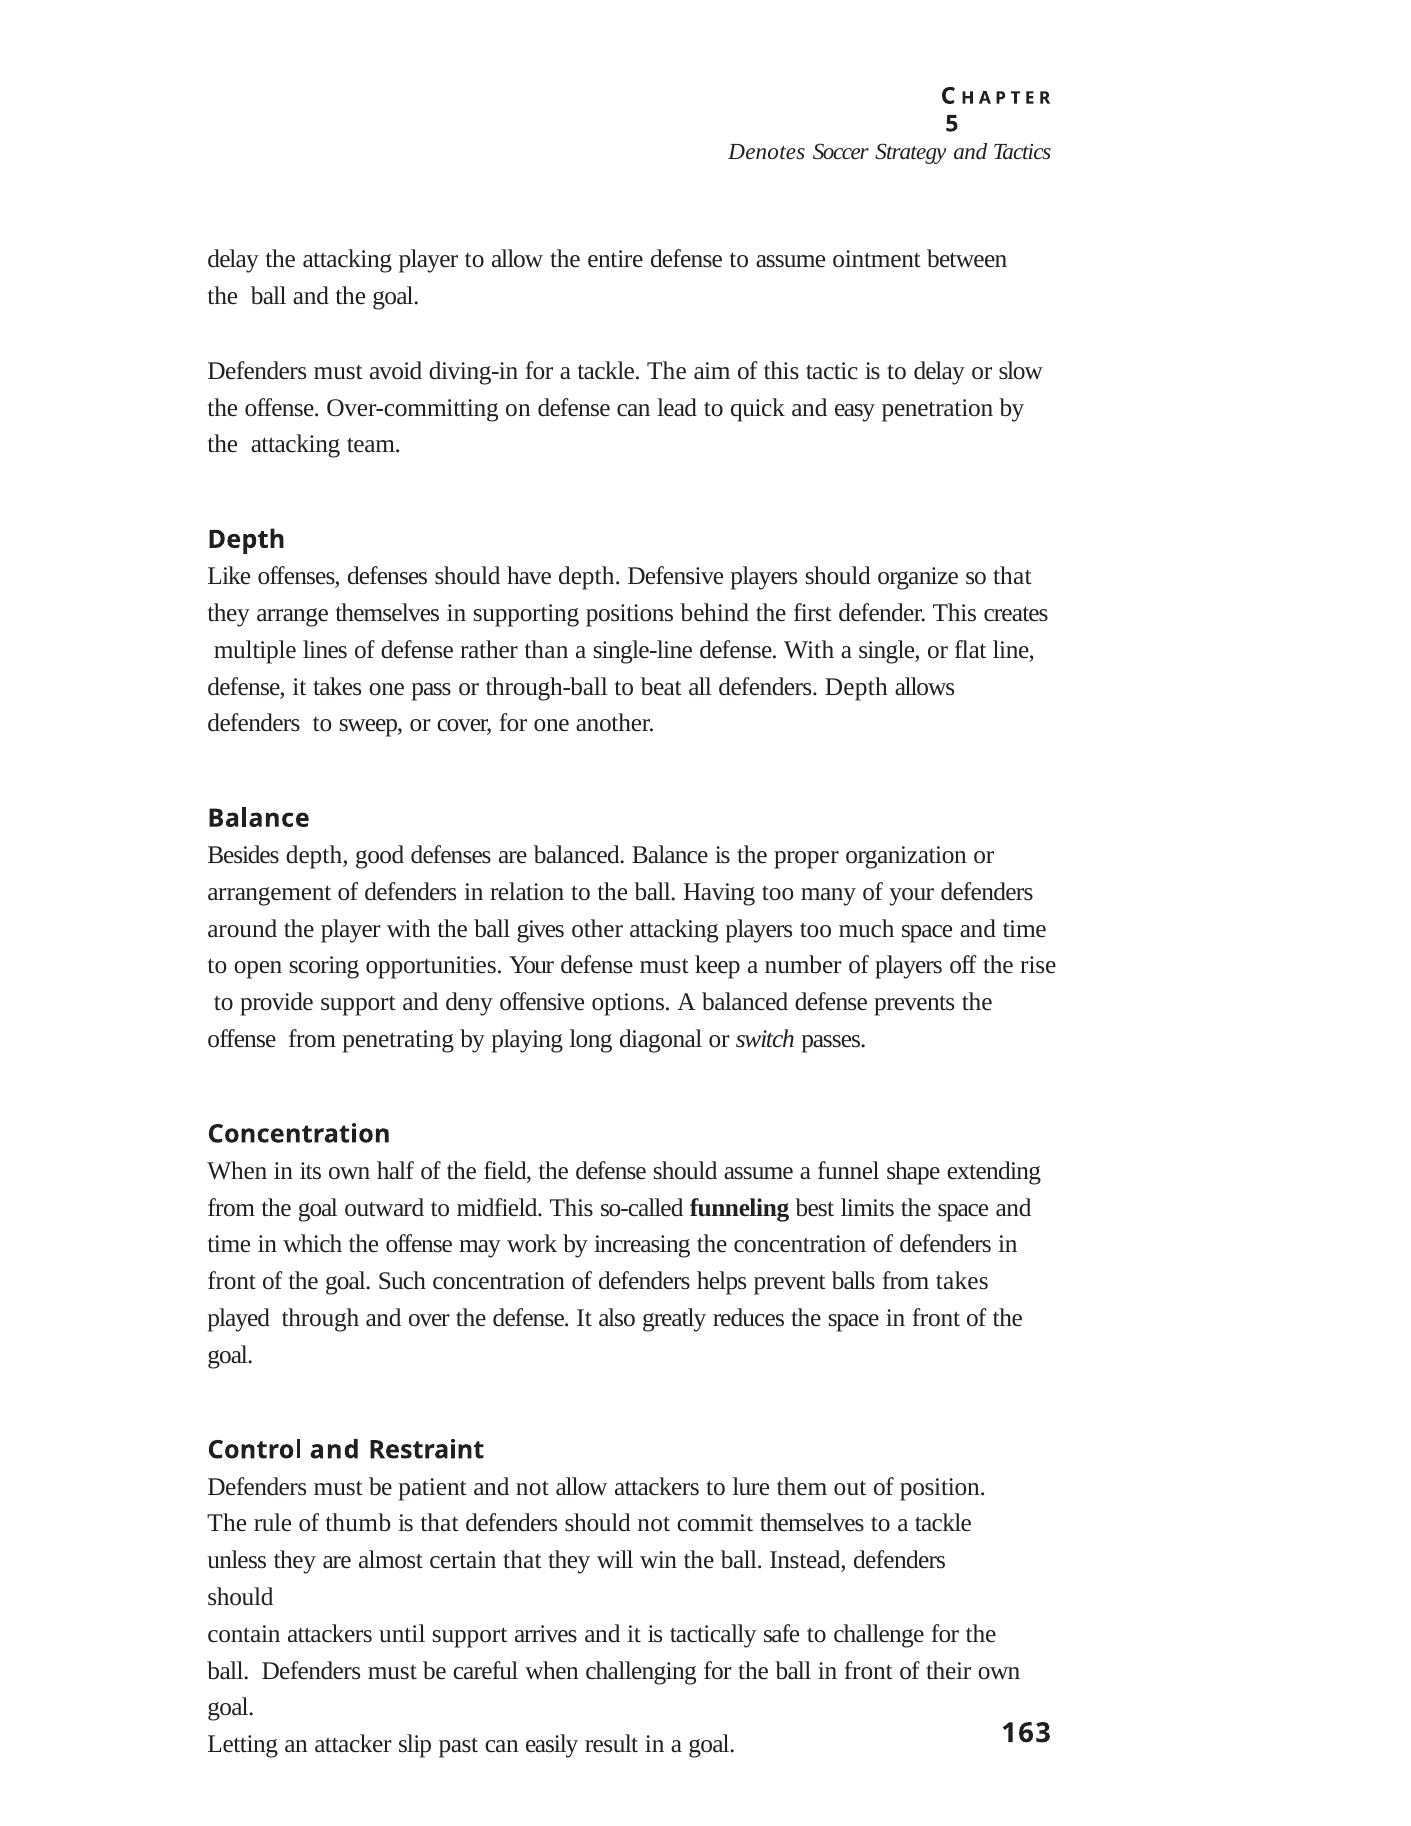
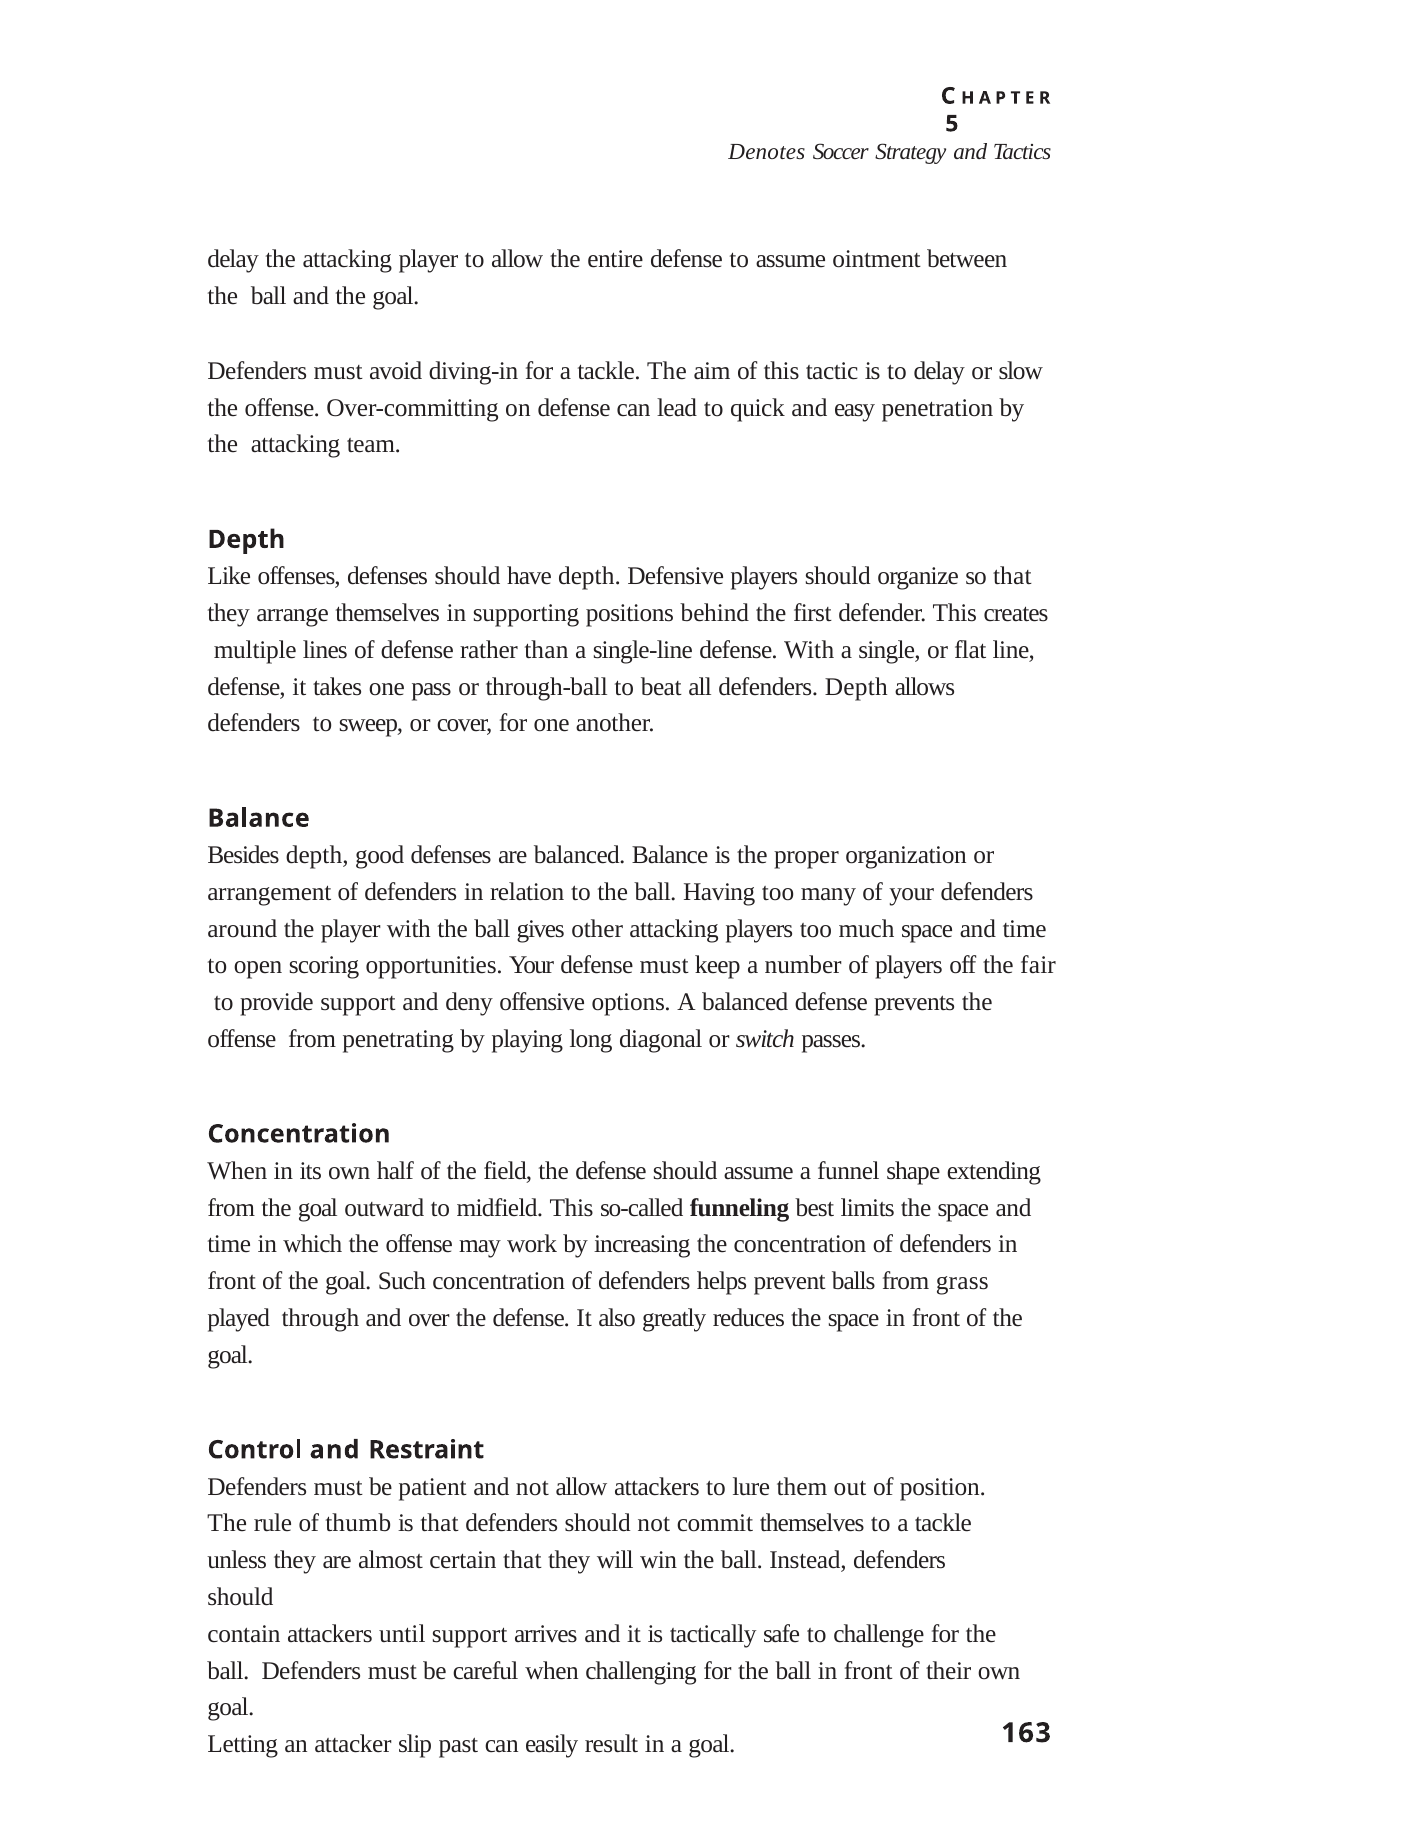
rise: rise -> fair
from takes: takes -> grass
